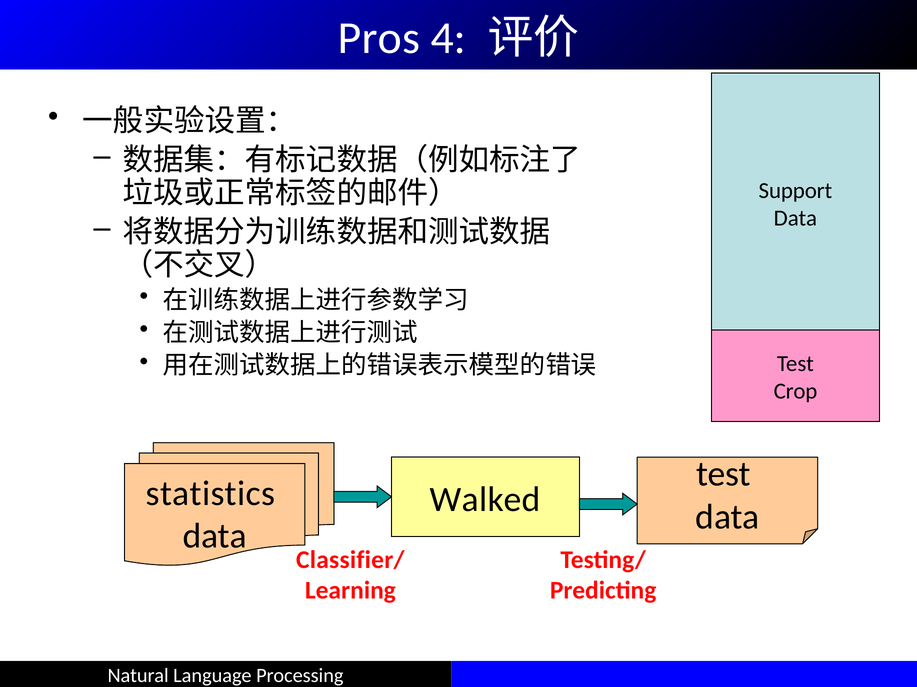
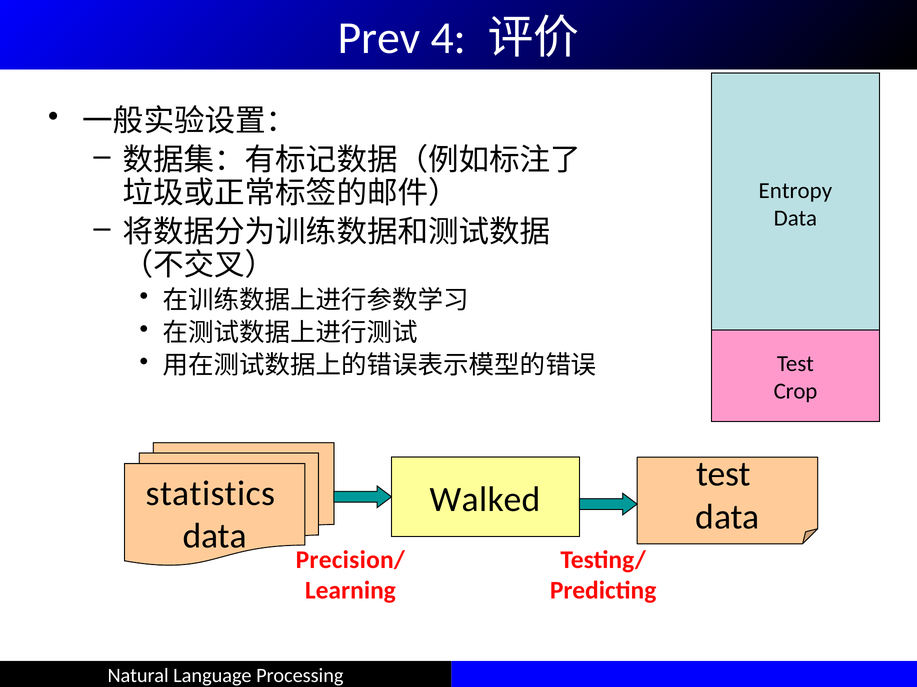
Pros: Pros -> Prev
Support: Support -> Entropy
Classifier/: Classifier/ -> Precision/
